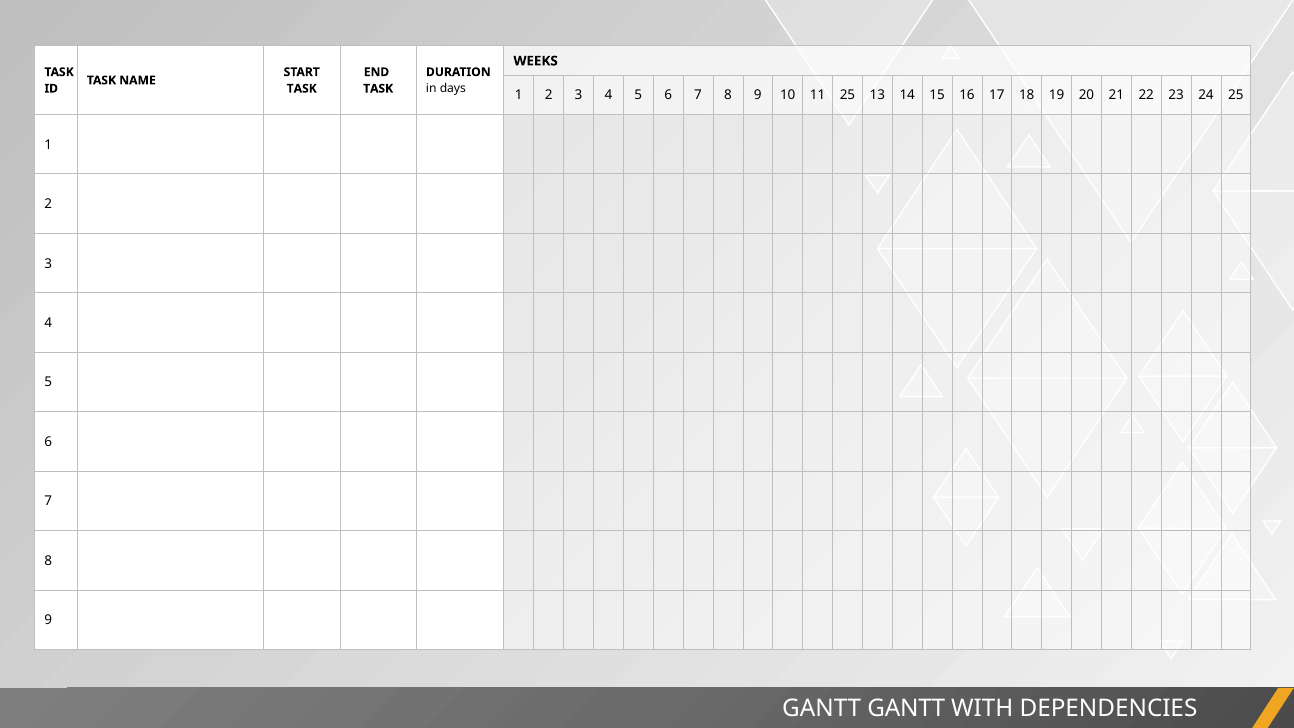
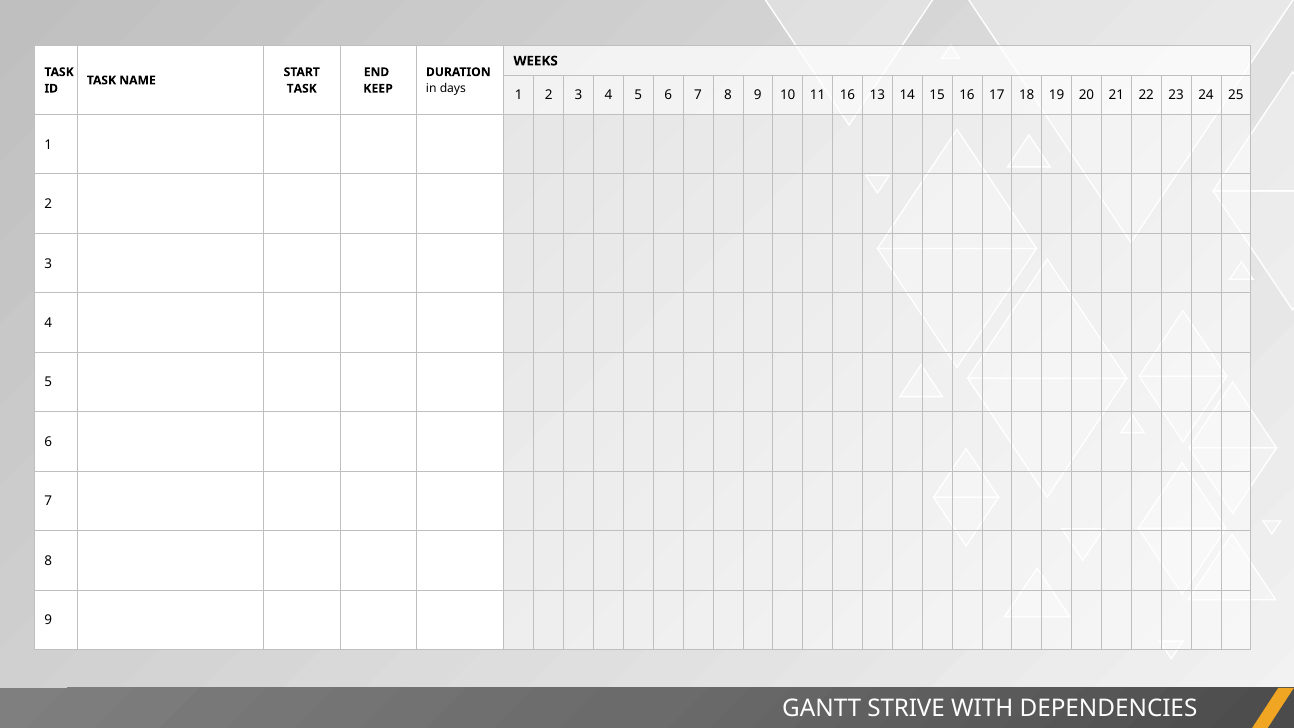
TASK at (378, 89): TASK -> KEEP
11 25: 25 -> 16
GANTT GANTT: GANTT -> STRIVE
